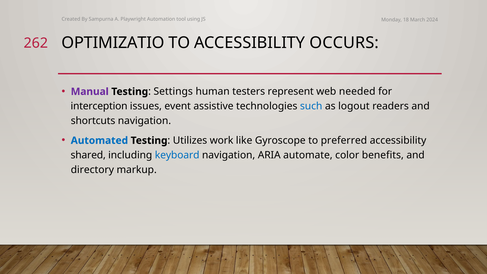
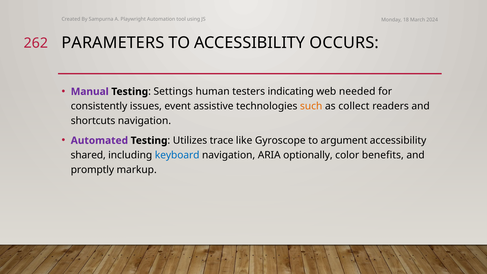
OPTIMIZATIO: OPTIMIZATIO -> PARAMETERS
represent: represent -> indicating
interception: interception -> consistently
such colour: blue -> orange
logout: logout -> collect
Automated colour: blue -> purple
work: work -> trace
preferred: preferred -> argument
automate: automate -> optionally
directory: directory -> promptly
